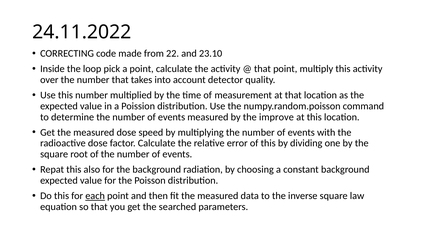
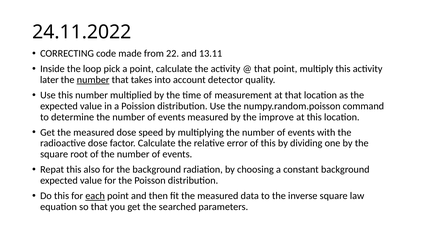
23.10: 23.10 -> 13.11
over: over -> later
number at (93, 80) underline: none -> present
